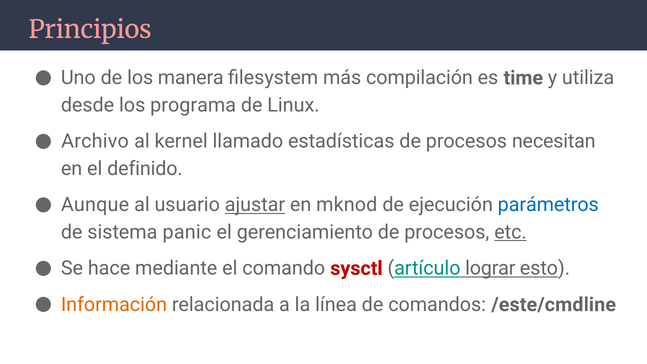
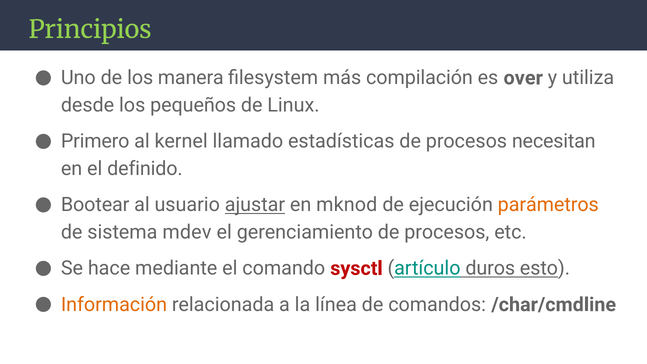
Principios colour: pink -> light green
time: time -> over
programa: programa -> pequeños
Archivo: Archivo -> Primero
Aunque: Aunque -> Bootear
parámetros colour: blue -> orange
panic: panic -> mdev
etc underline: present -> none
lograr: lograr -> duros
/este/cmdline: /este/cmdline -> /char/cmdline
